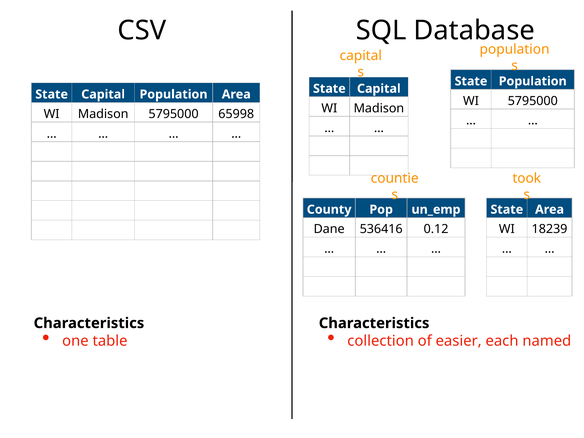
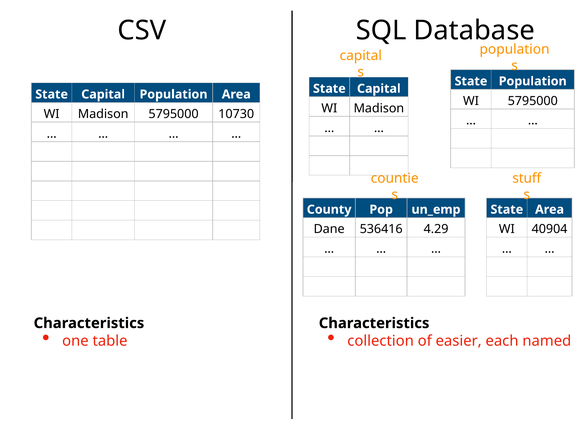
65998: 65998 -> 10730
took: took -> stuff
0.12: 0.12 -> 4.29
18239: 18239 -> 40904
